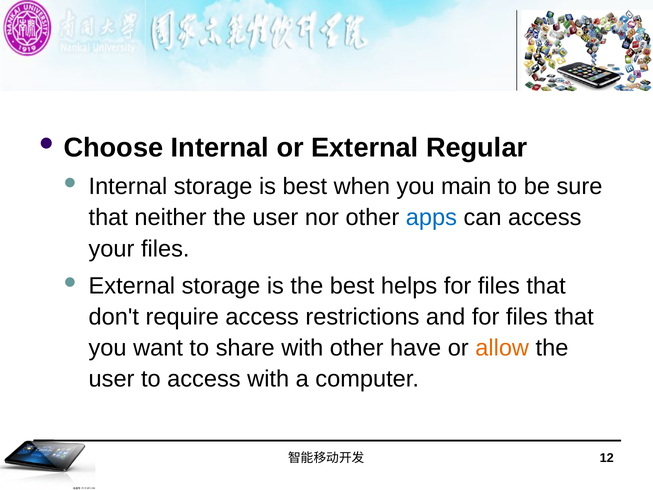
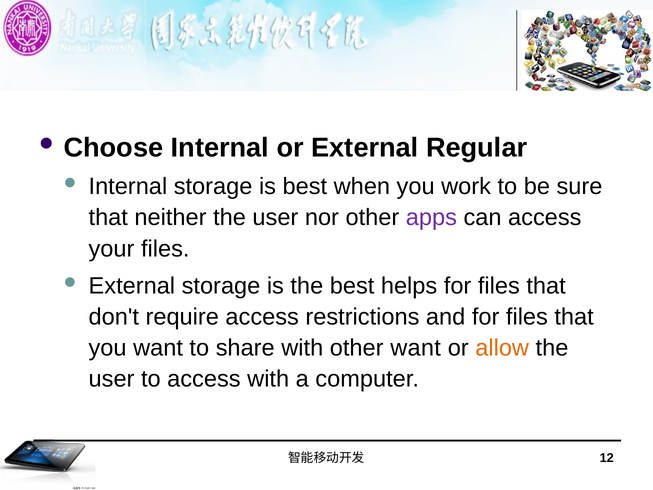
main: main -> work
apps colour: blue -> purple
other have: have -> want
